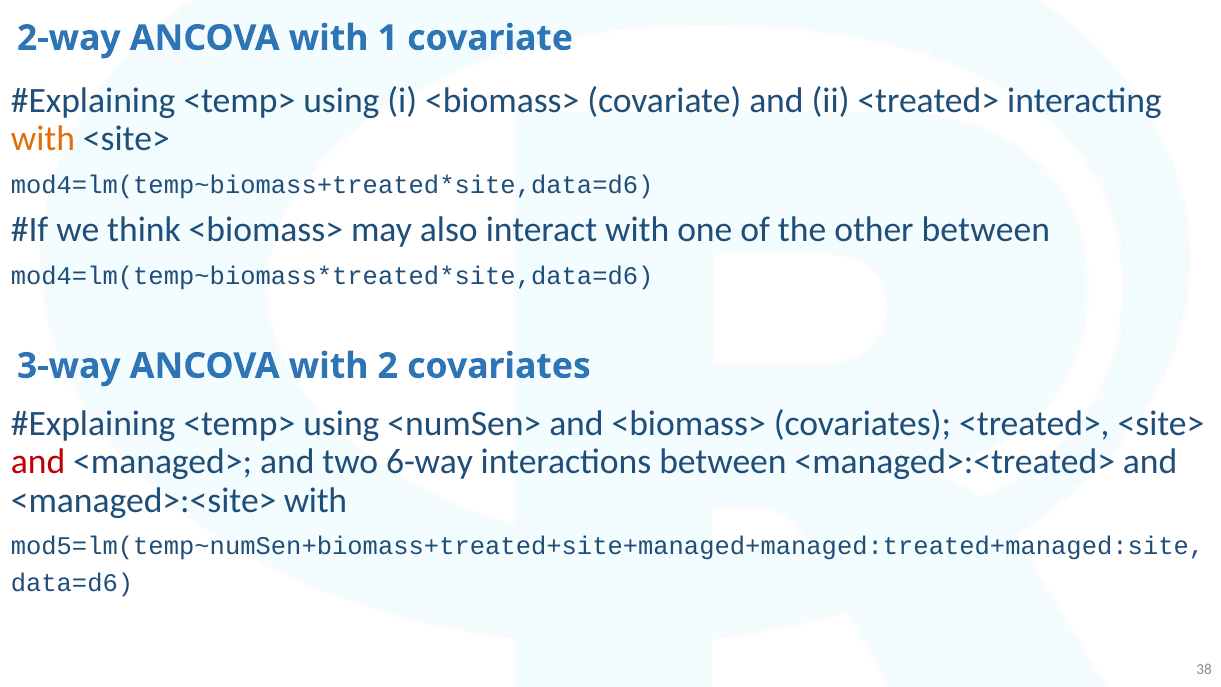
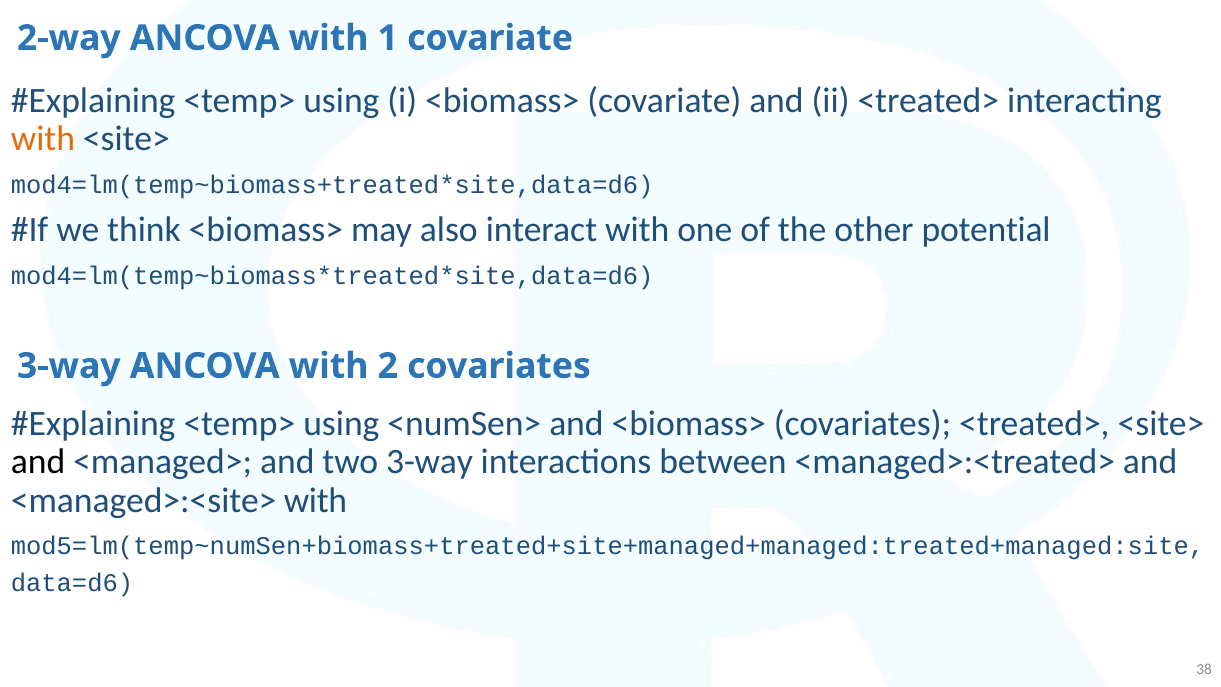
other between: between -> potential
and at (38, 462) colour: red -> black
two 6-way: 6-way -> 3-way
